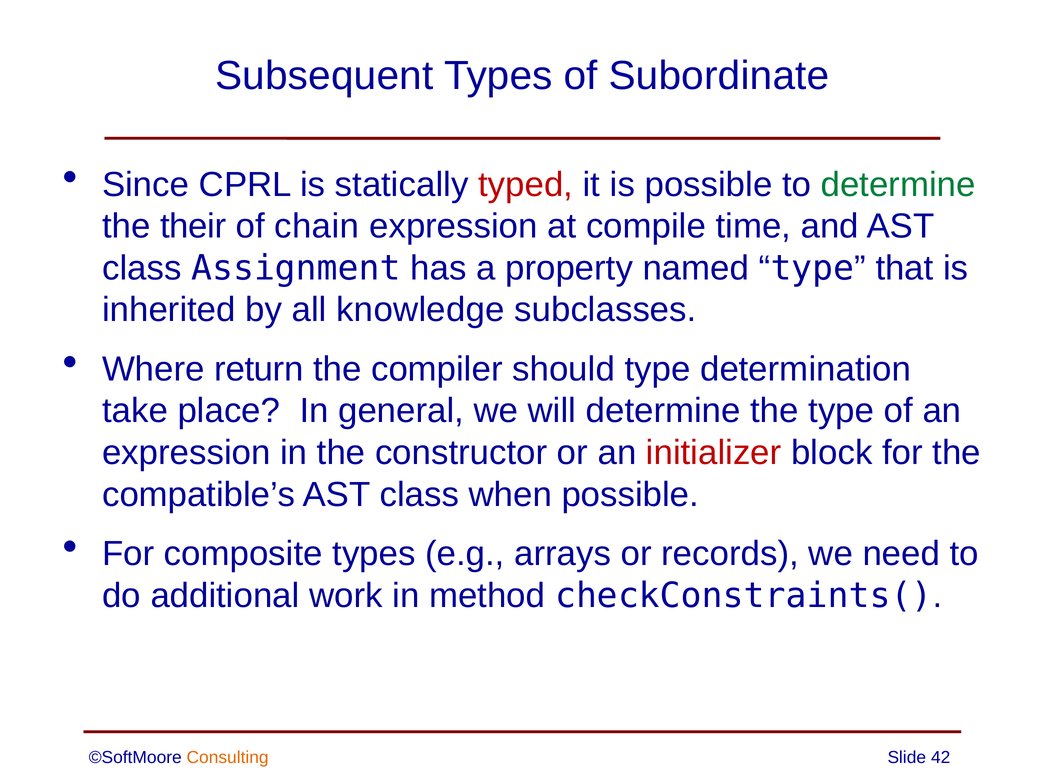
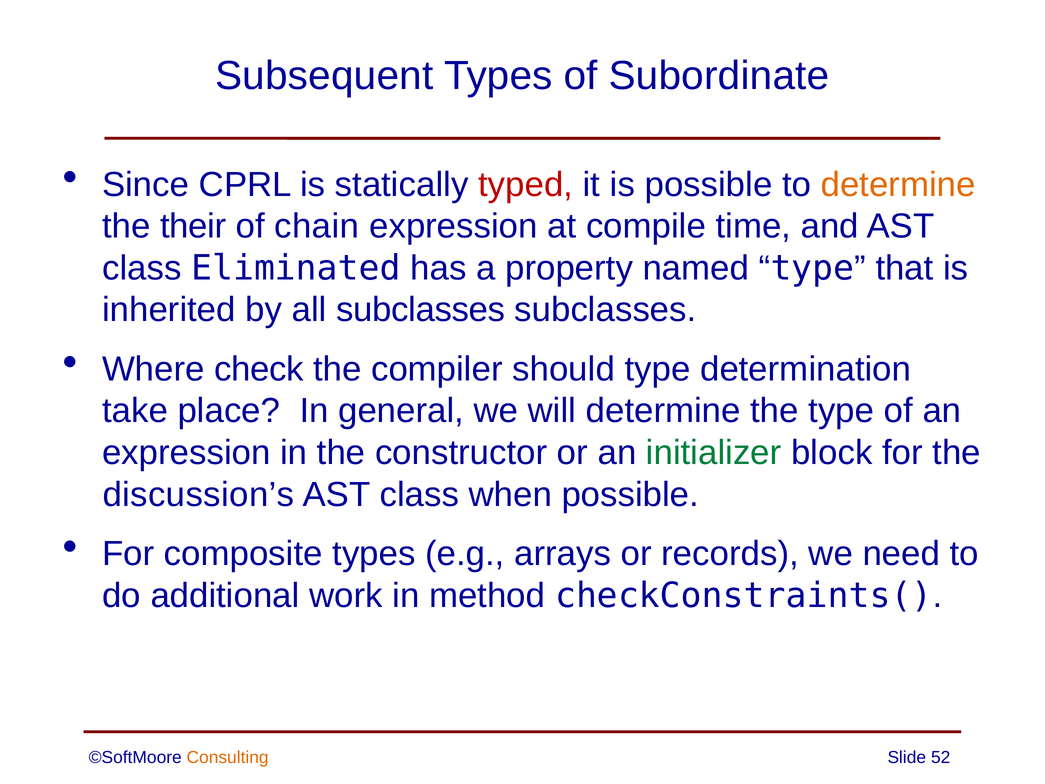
determine at (898, 184) colour: green -> orange
Assignment: Assignment -> Eliminated
all knowledge: knowledge -> subclasses
return: return -> check
initializer colour: red -> green
compatible’s: compatible’s -> discussion’s
42: 42 -> 52
